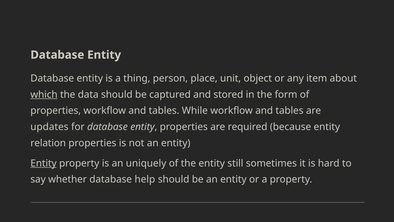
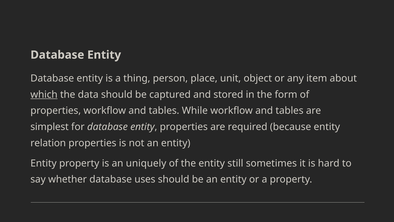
updates: updates -> simplest
Entity at (44, 163) underline: present -> none
help: help -> uses
